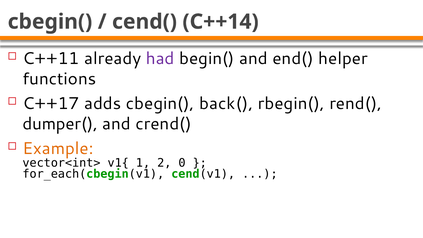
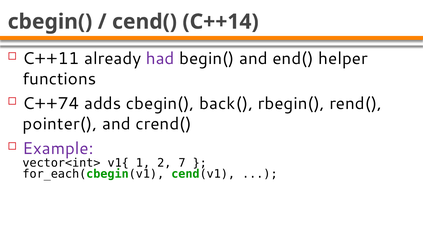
C++17: C++17 -> C++74
dumper(: dumper( -> pointer(
Example colour: orange -> purple
0: 0 -> 7
